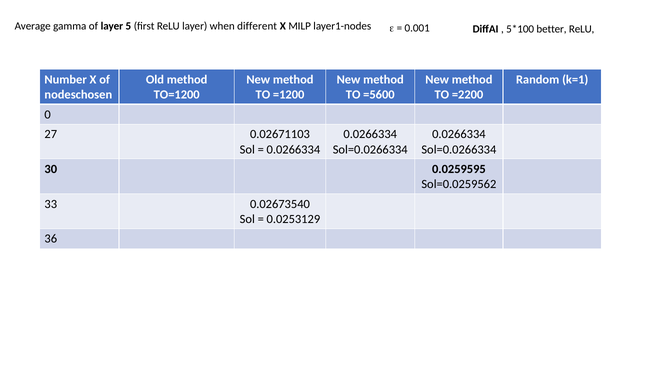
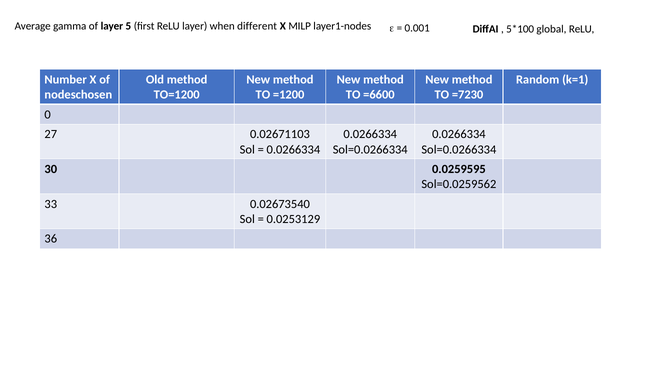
better: better -> global
=5600: =5600 -> =6600
=2200: =2200 -> =7230
